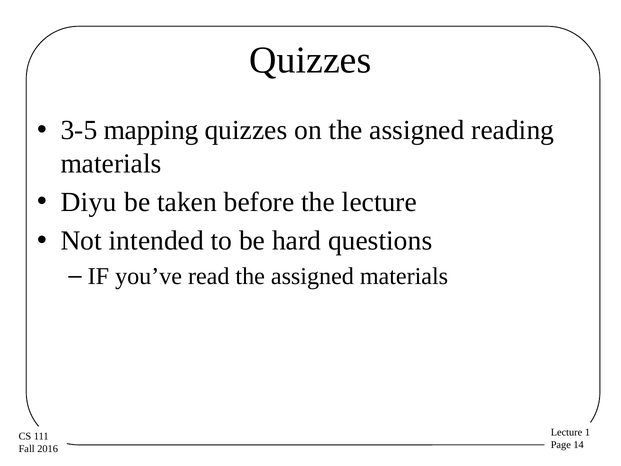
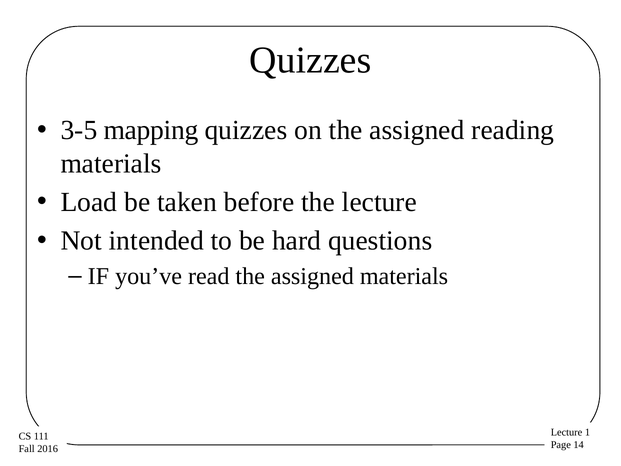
Diyu: Diyu -> Load
